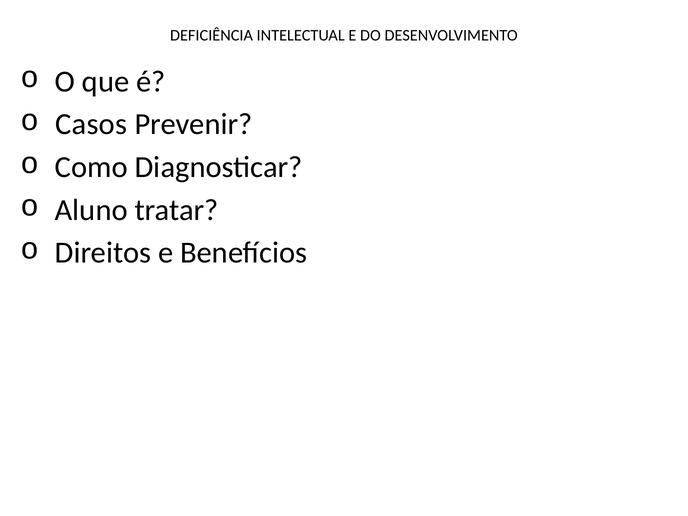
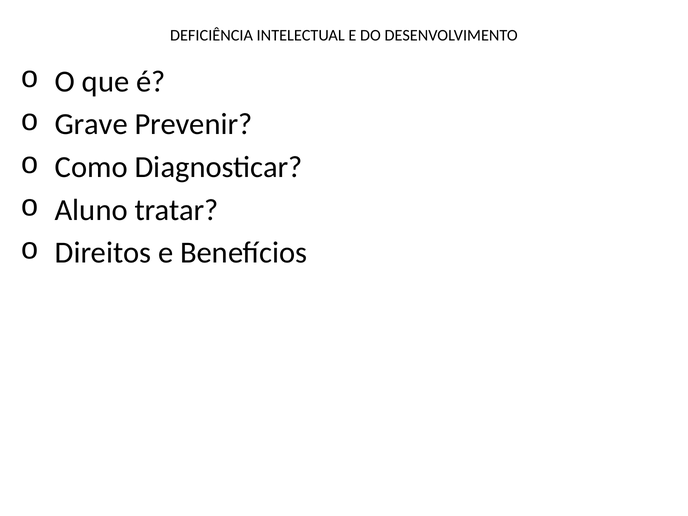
Casos: Casos -> Grave
